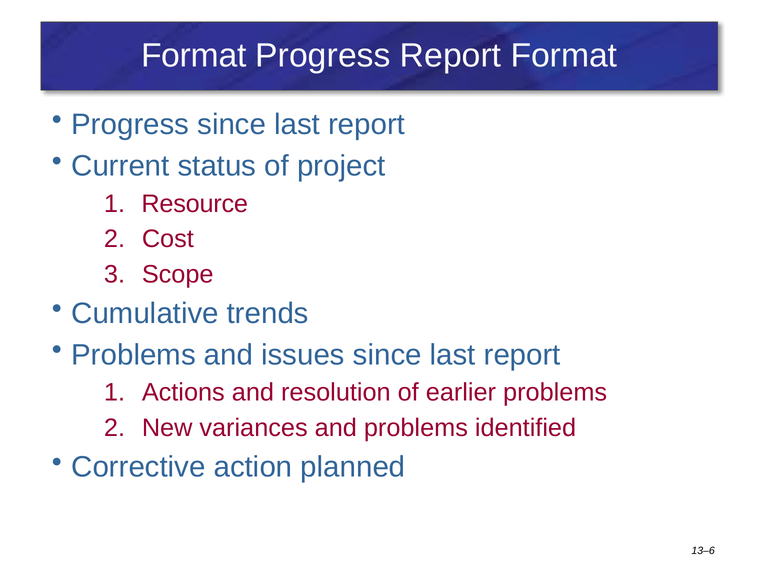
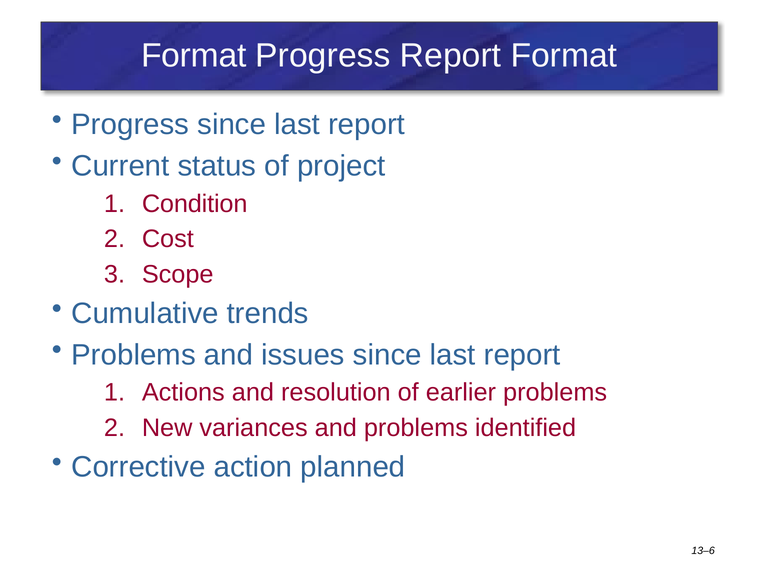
Resource: Resource -> Condition
